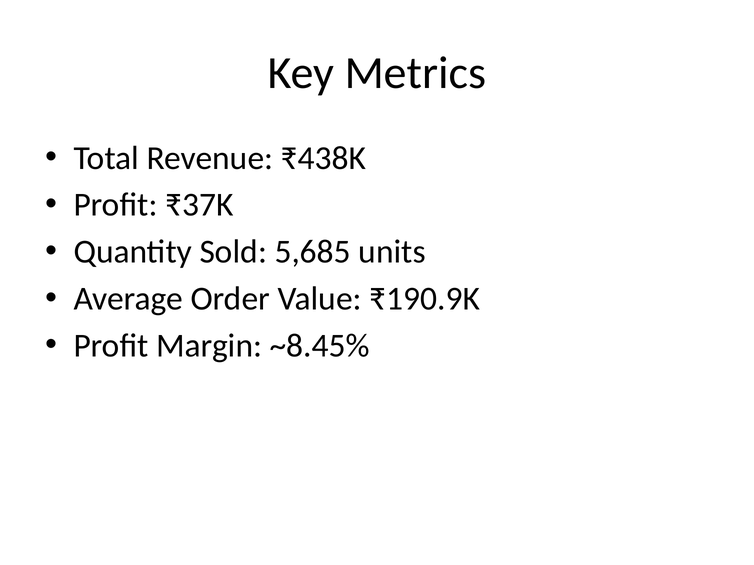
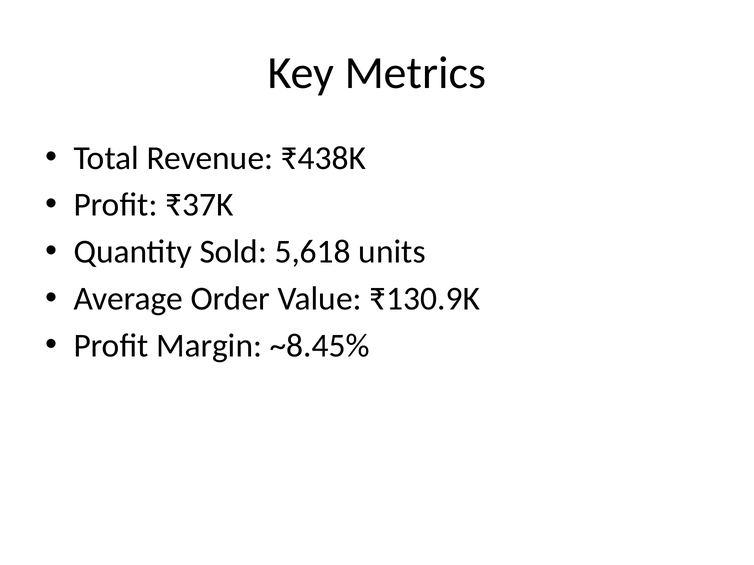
5,685: 5,685 -> 5,618
₹190.9K: ₹190.9K -> ₹130.9K
